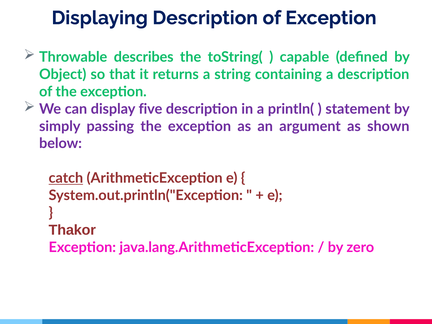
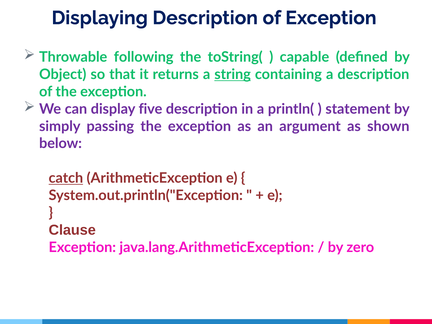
describes: describes -> following
string underline: none -> present
Thakor: Thakor -> Clause
